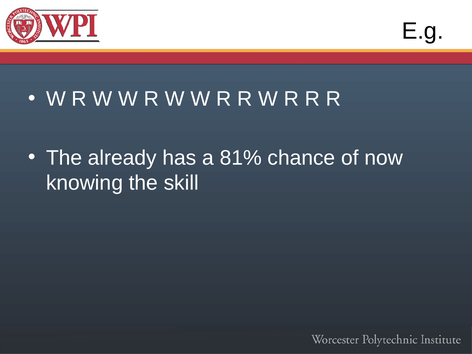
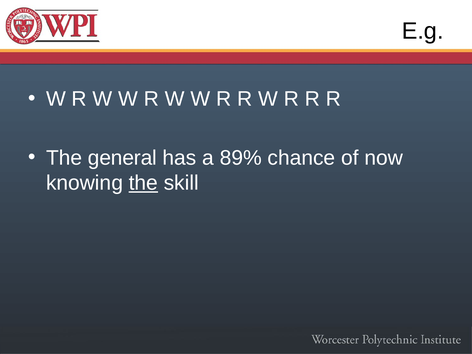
already: already -> general
81%: 81% -> 89%
the at (143, 183) underline: none -> present
